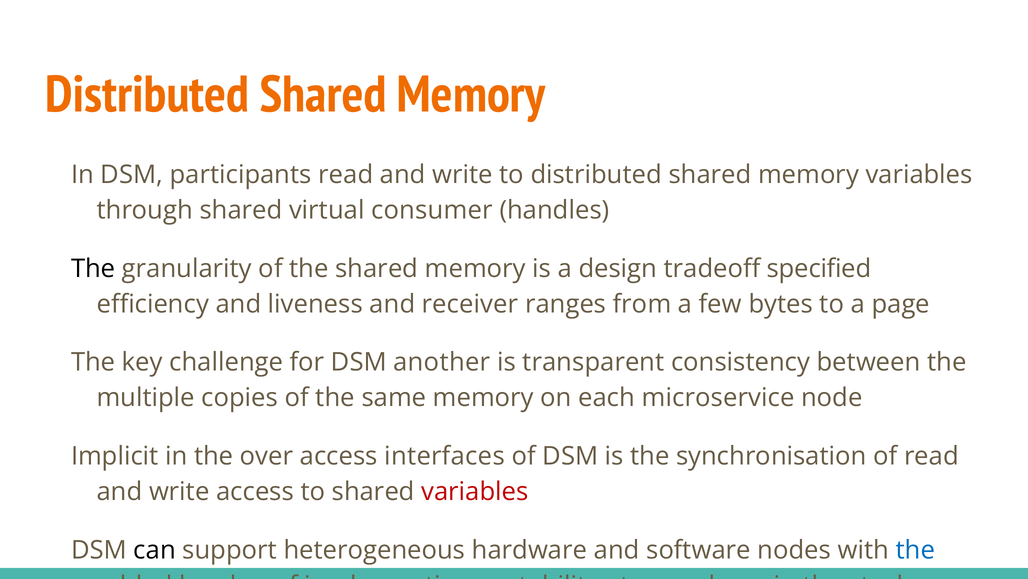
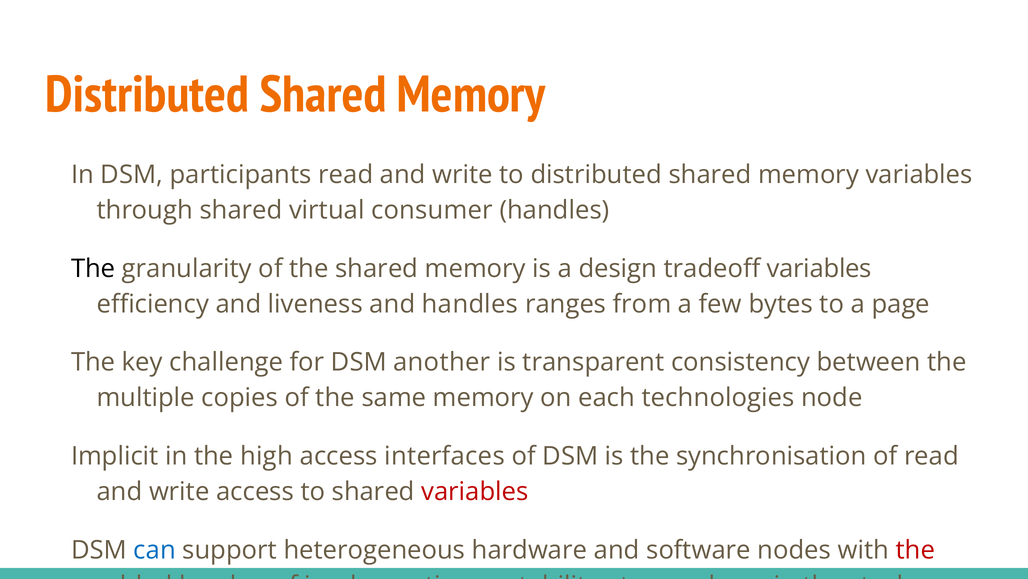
tradeoff specified: specified -> variables
and receiver: receiver -> handles
microservice: microservice -> technologies
over: over -> high
can colour: black -> blue
the at (915, 549) colour: blue -> red
